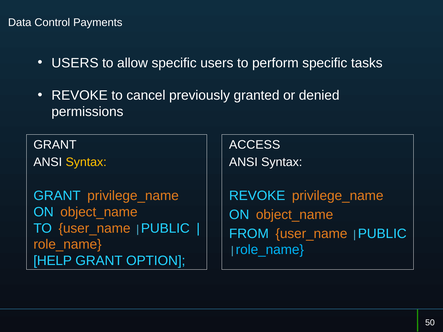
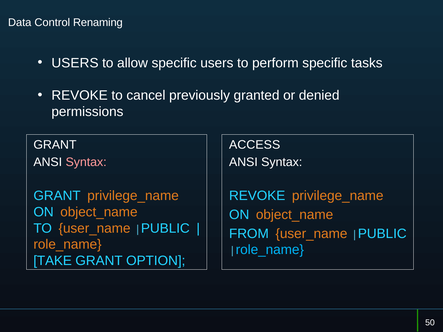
Payments: Payments -> Renaming
Syntax at (86, 162) colour: yellow -> pink
HELP: HELP -> TAKE
